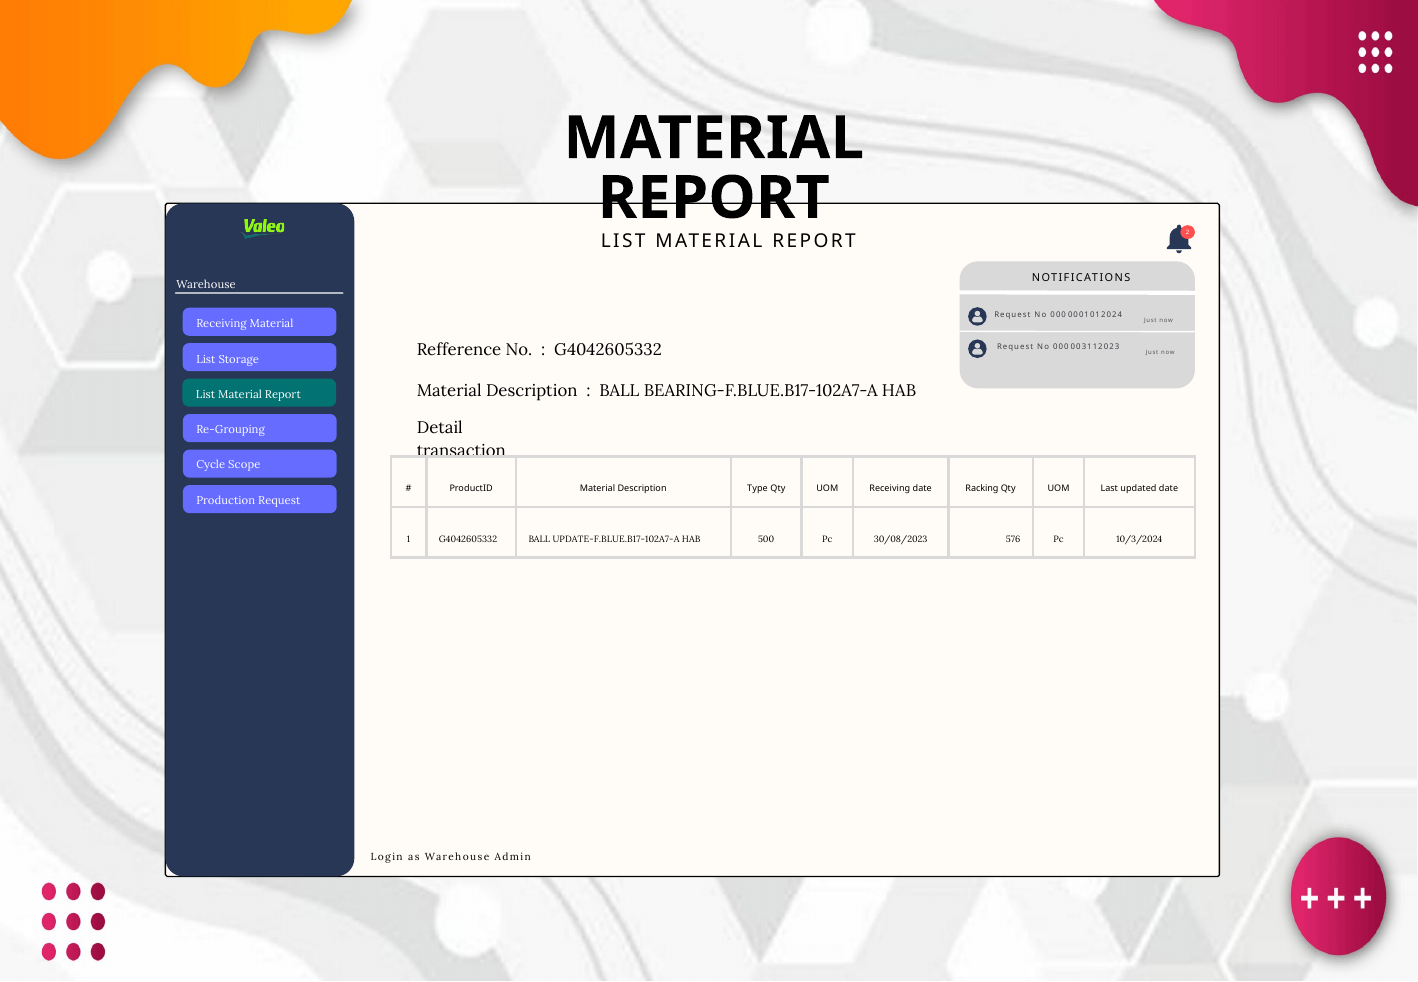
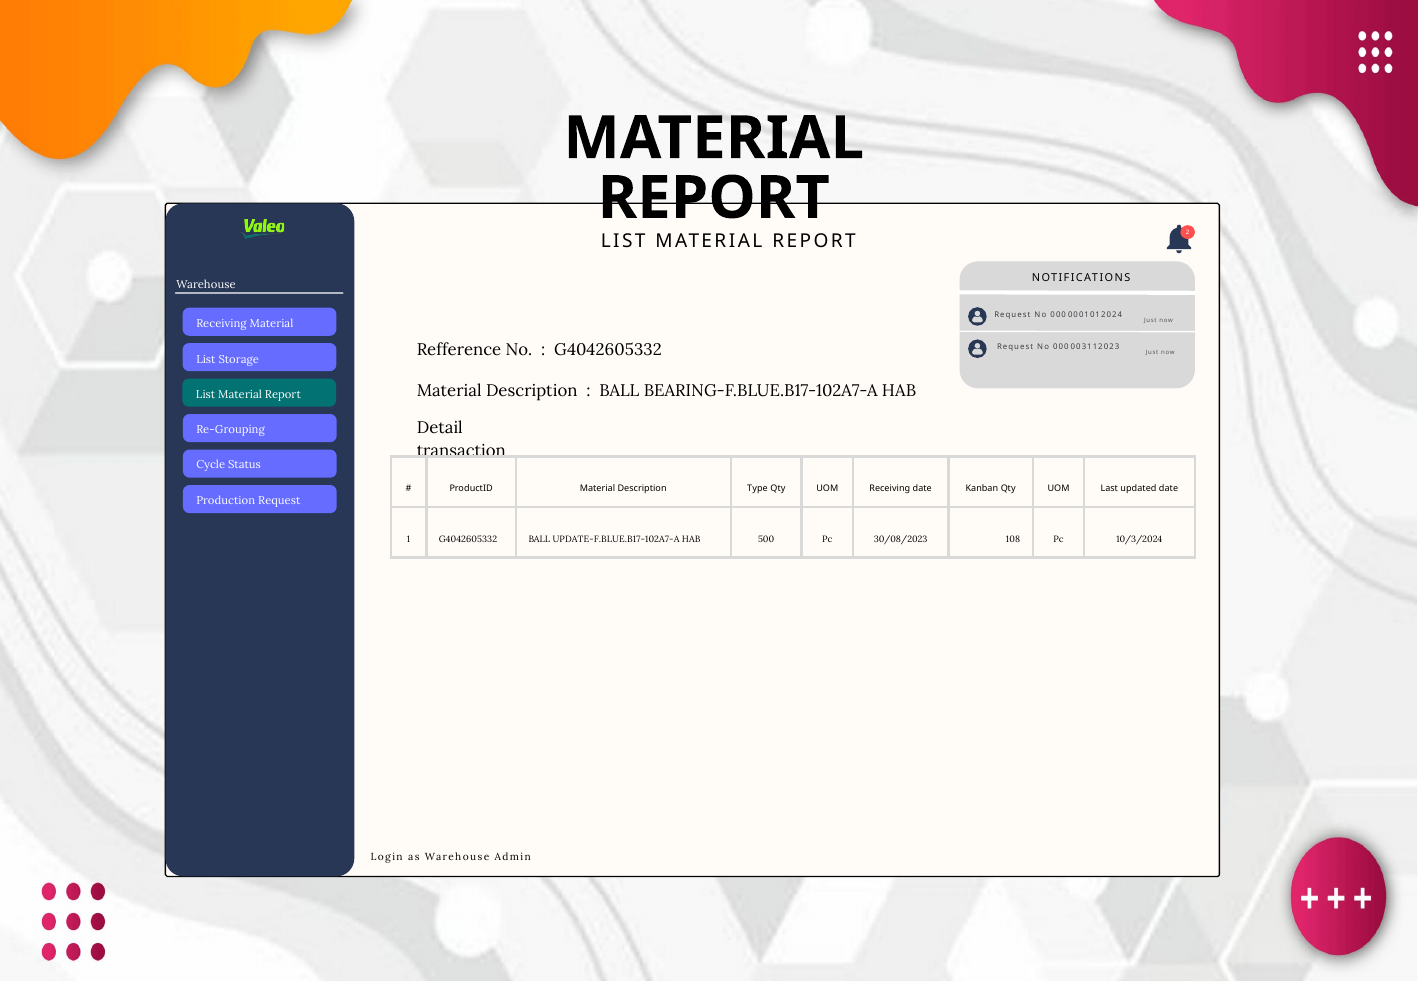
Scope: Scope -> Status
Racking: Racking -> Kanban
576: 576 -> 108
